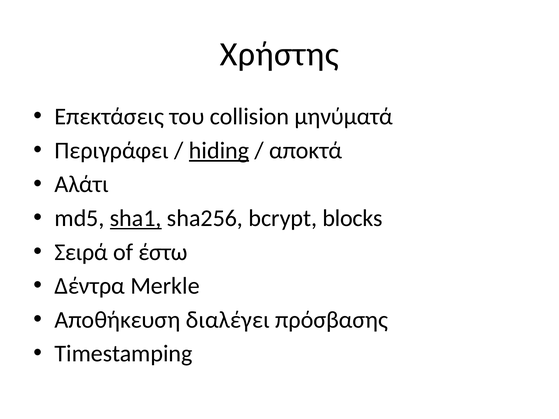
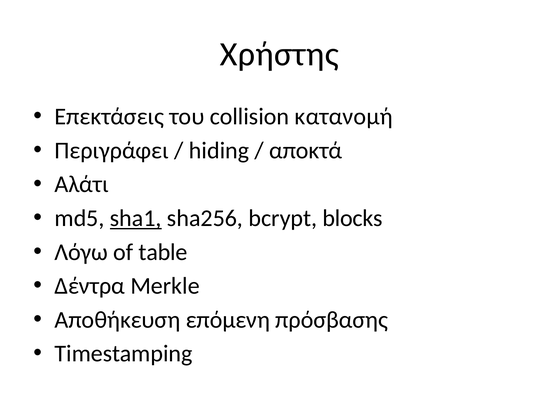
μηνύματά: μηνύματά -> κατανομή
hiding underline: present -> none
Σειρά: Σειρά -> Λόγω
έστω: έστω -> table
διαλέγει: διαλέγει -> επόμενη
